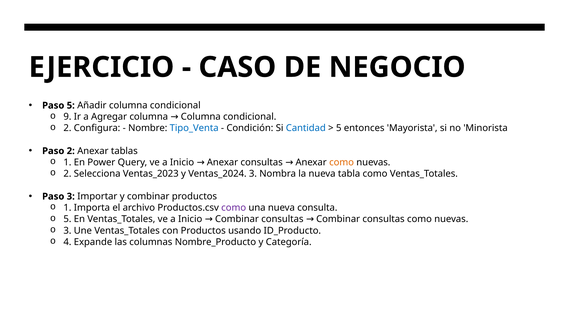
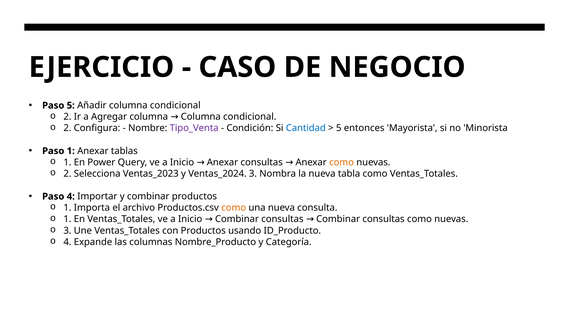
9 at (67, 117): 9 -> 2
Tipo_Venta colour: blue -> purple
Paso 2: 2 -> 1
Paso 3: 3 -> 4
como at (234, 208) colour: purple -> orange
5 at (67, 219): 5 -> 1
